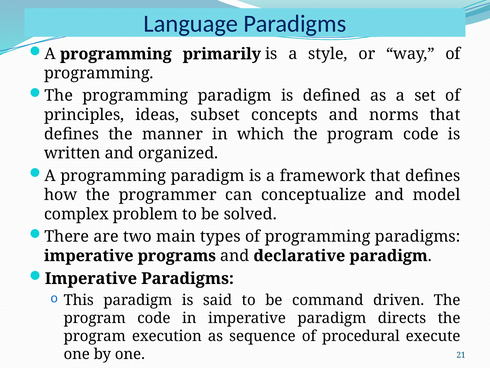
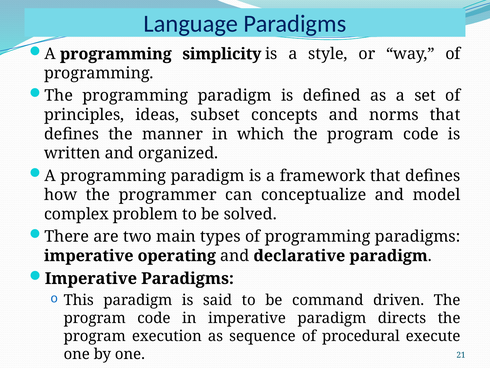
primarily: primarily -> simplicity
programs: programs -> operating
